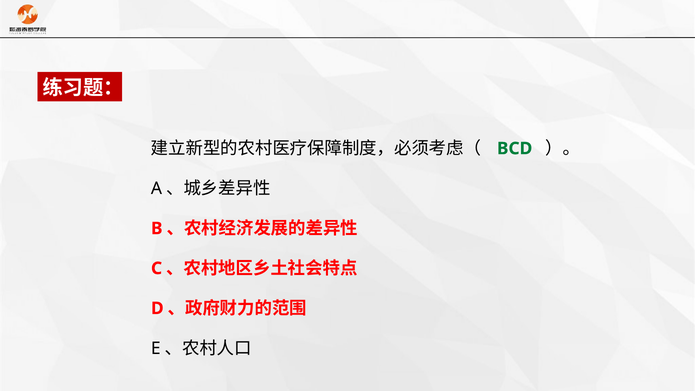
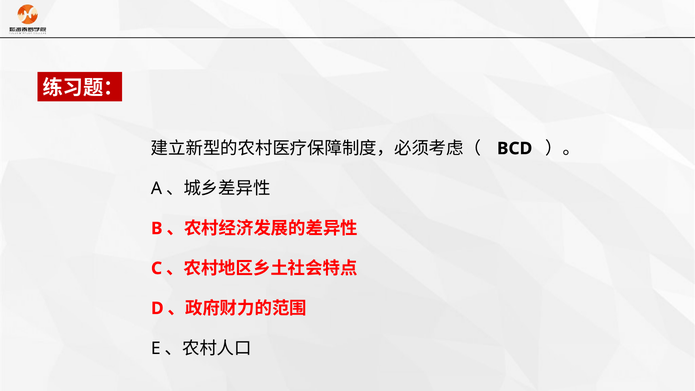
BCD colour: green -> black
